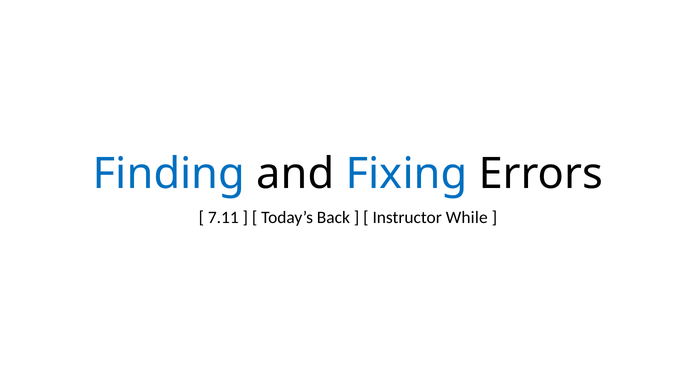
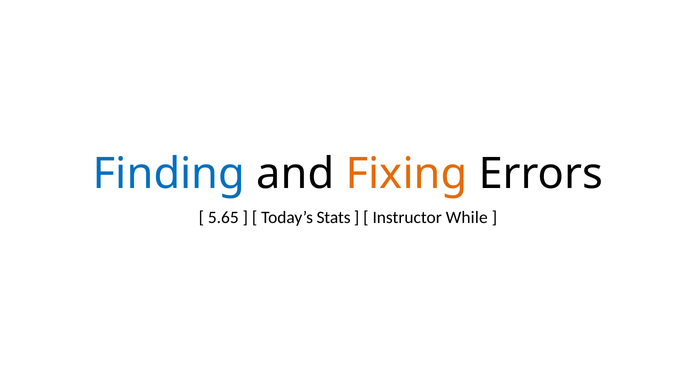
Fixing colour: blue -> orange
7.11: 7.11 -> 5.65
Back: Back -> Stats
